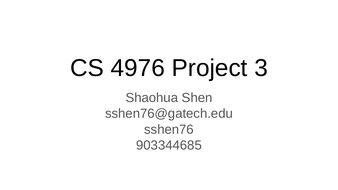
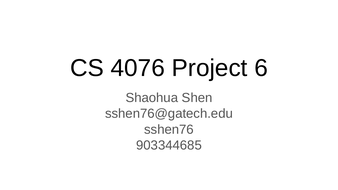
4976: 4976 -> 4076
3: 3 -> 6
